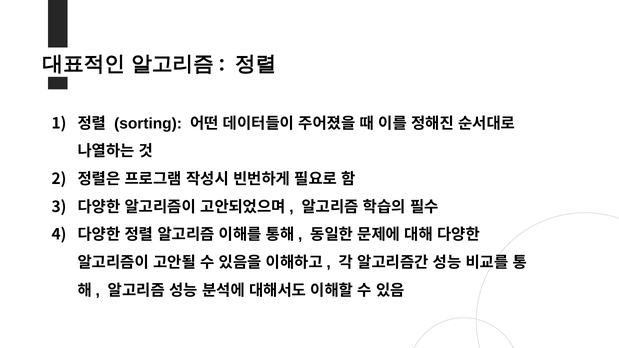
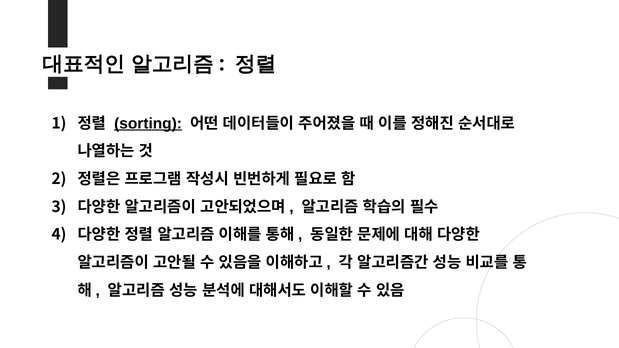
sorting underline: none -> present
